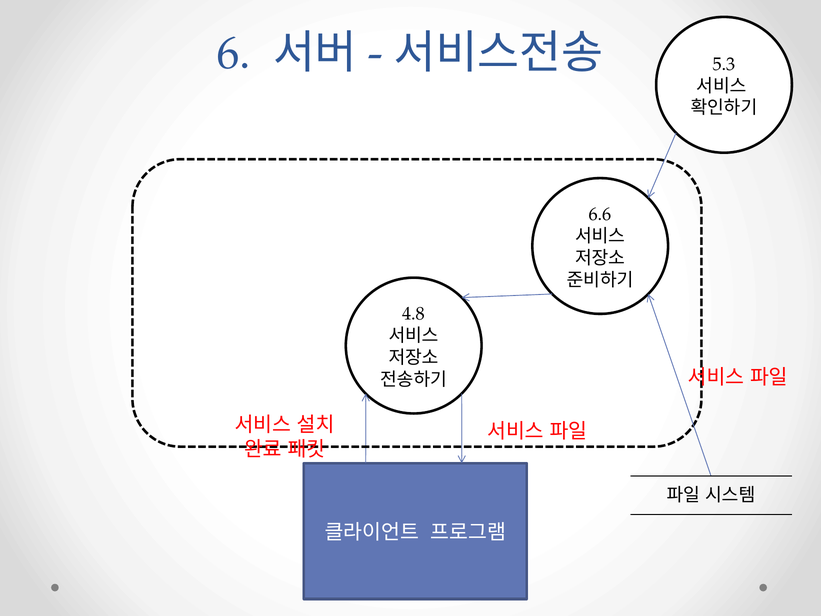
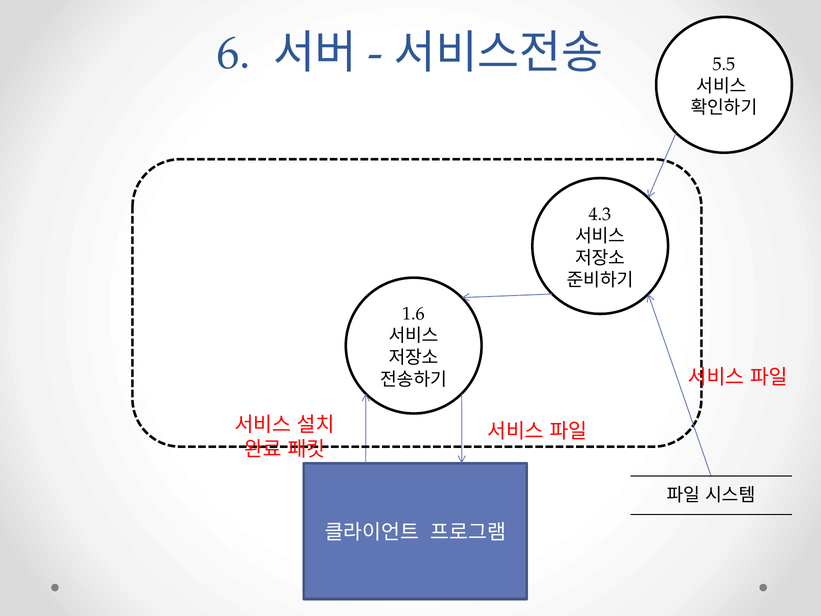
5.3: 5.3 -> 5.5
6.6: 6.6 -> 4.3
4.8: 4.8 -> 1.6
